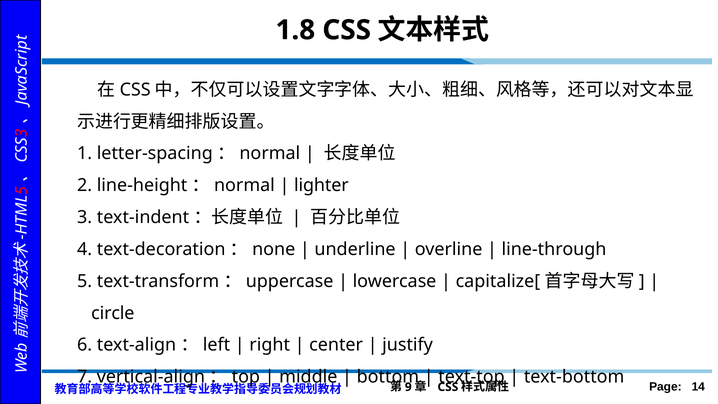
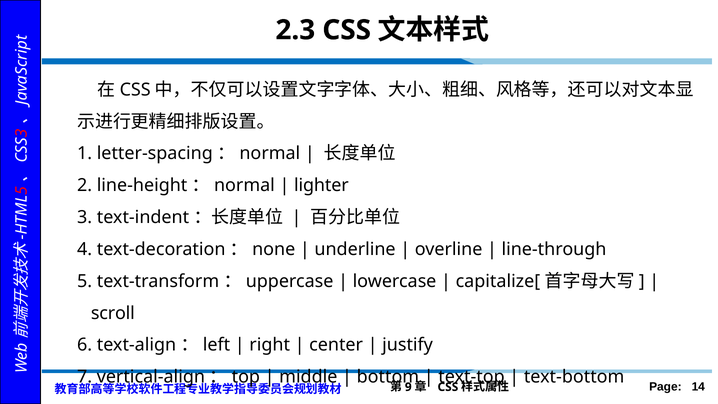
1.8: 1.8 -> 2.3
circle: circle -> scroll
